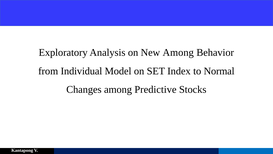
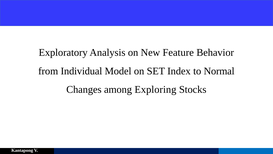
New Among: Among -> Feature
Predictive: Predictive -> Exploring
